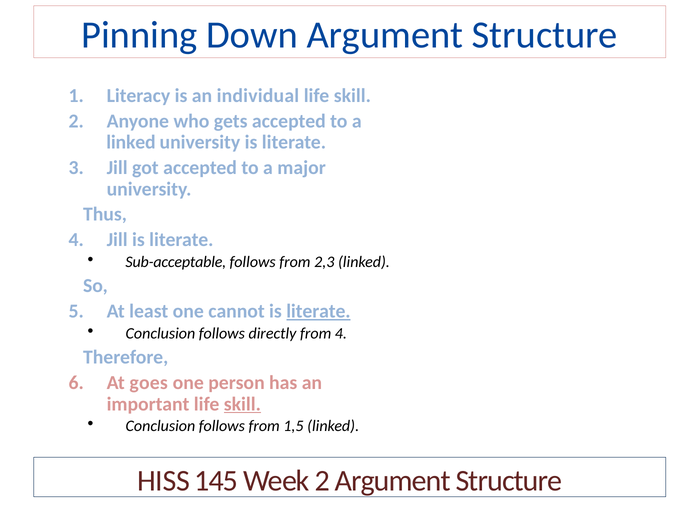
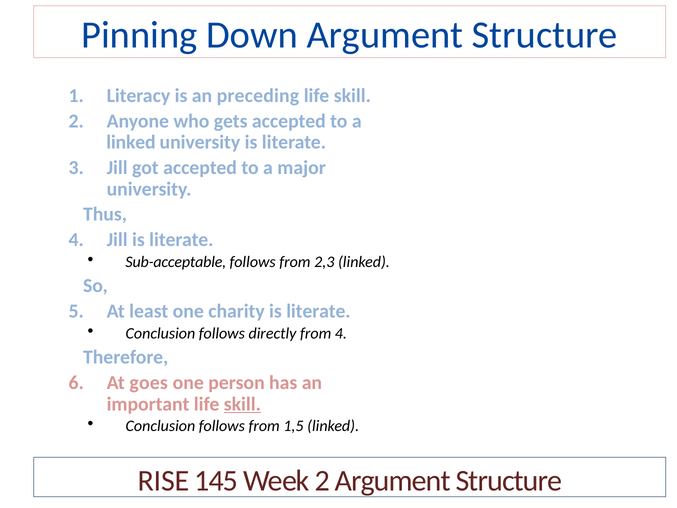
individual: individual -> preceding
cannot: cannot -> charity
literate at (318, 311) underline: present -> none
HISS: HISS -> RISE
